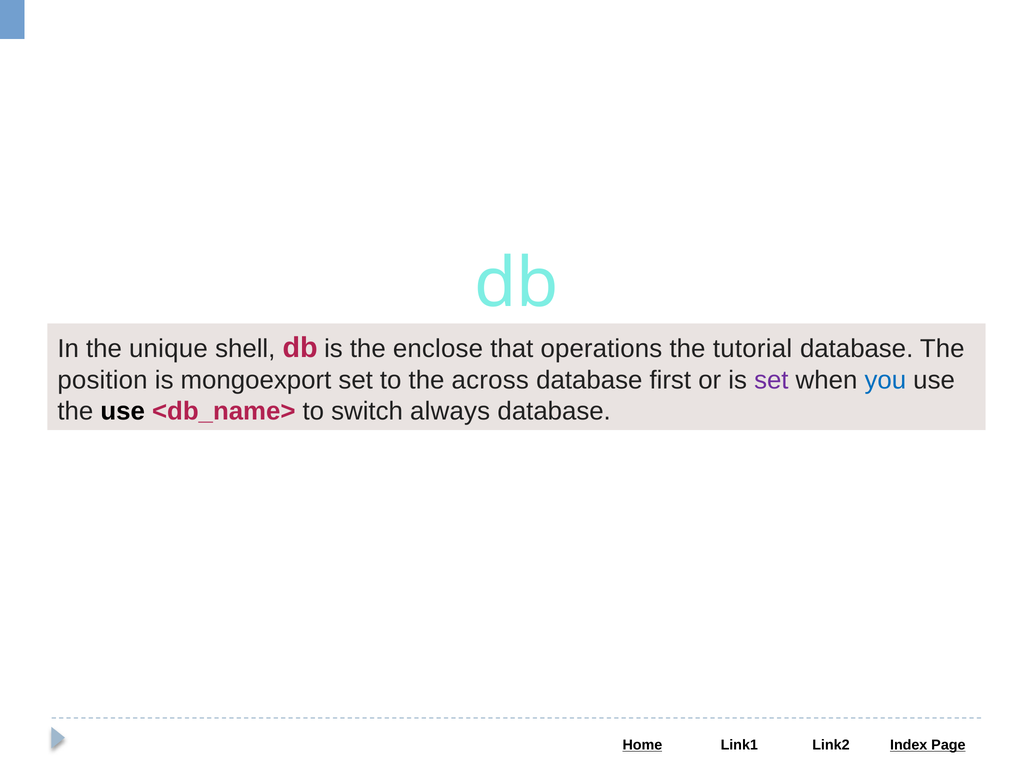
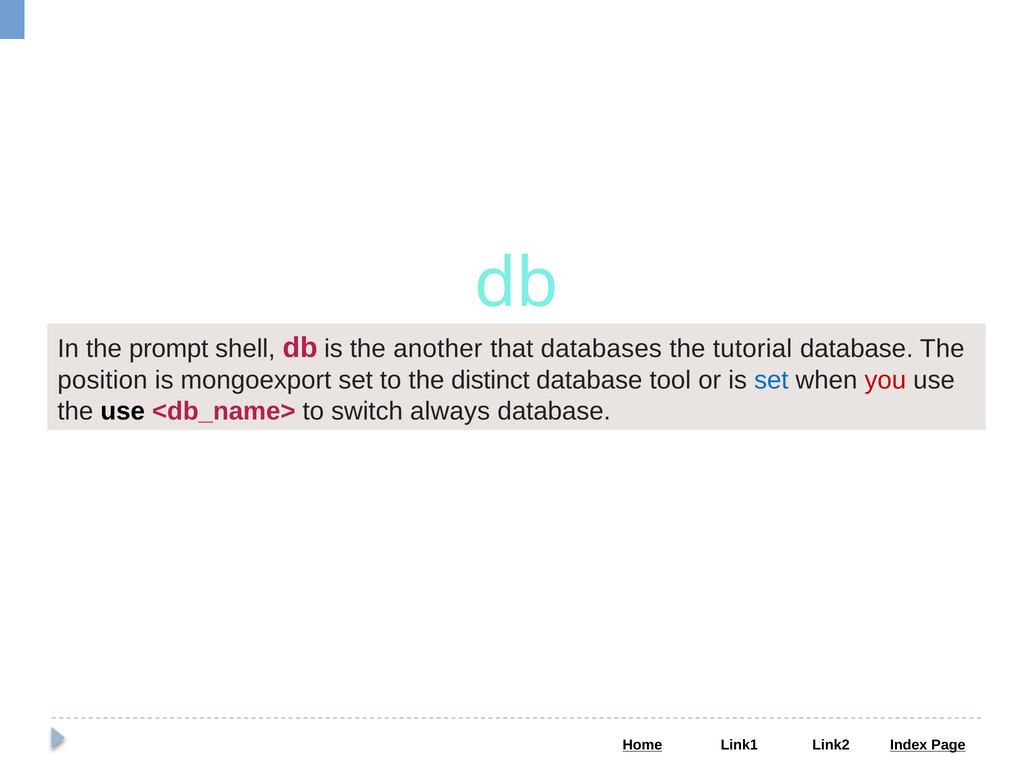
unique: unique -> prompt
enclose: enclose -> another
operations: operations -> databases
across: across -> distinct
first: first -> tool
set at (771, 380) colour: purple -> blue
you colour: blue -> red
